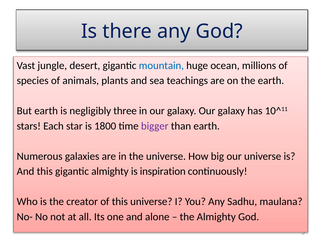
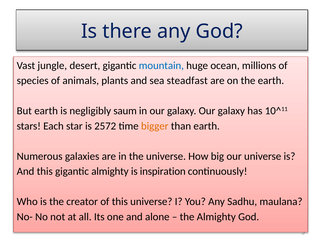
teachings: teachings -> steadfast
three: three -> saum
1800: 1800 -> 2572
bigger colour: purple -> orange
